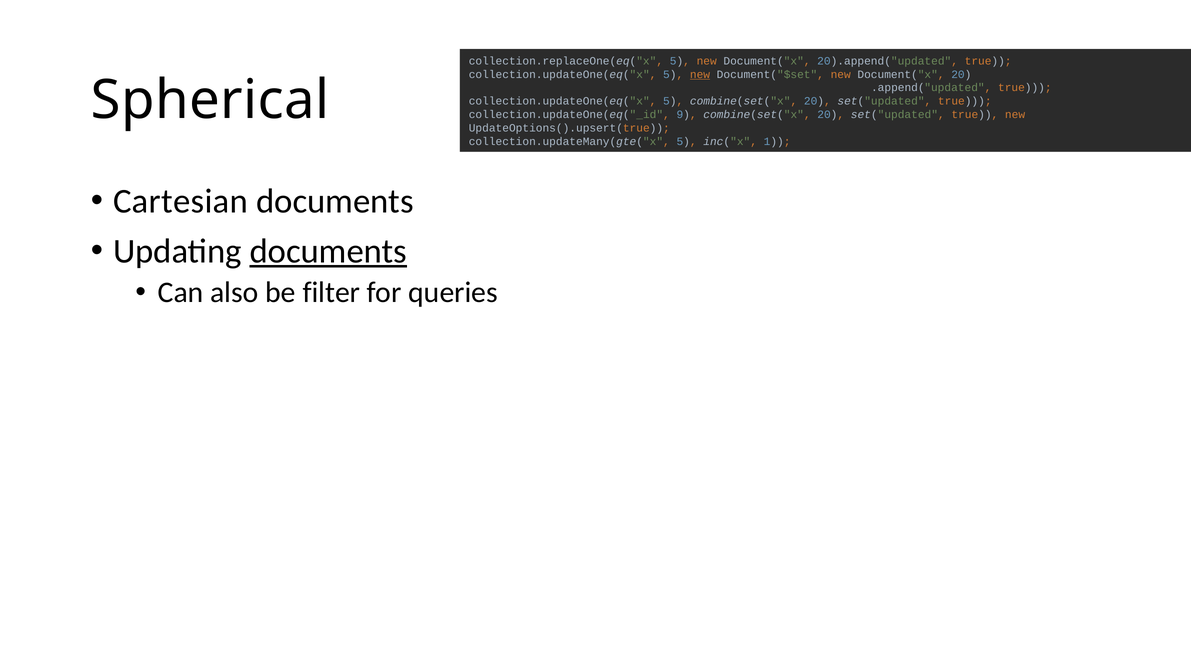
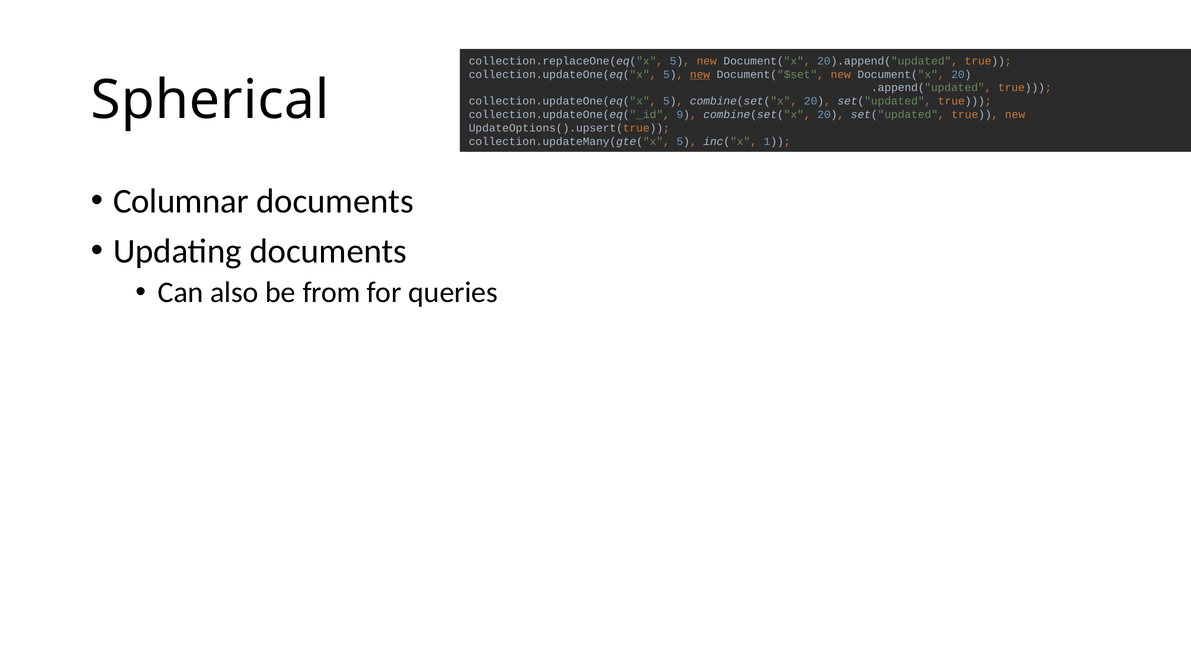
Cartesian: Cartesian -> Columnar
documents at (328, 251) underline: present -> none
filter: filter -> from
